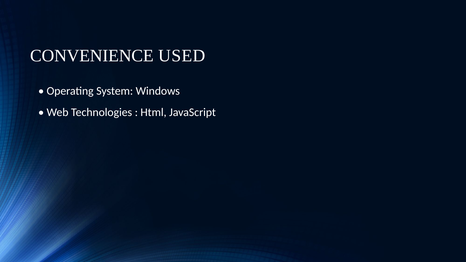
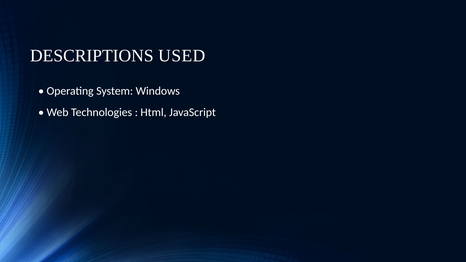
CONVENIENCE: CONVENIENCE -> DESCRIPTIONS
